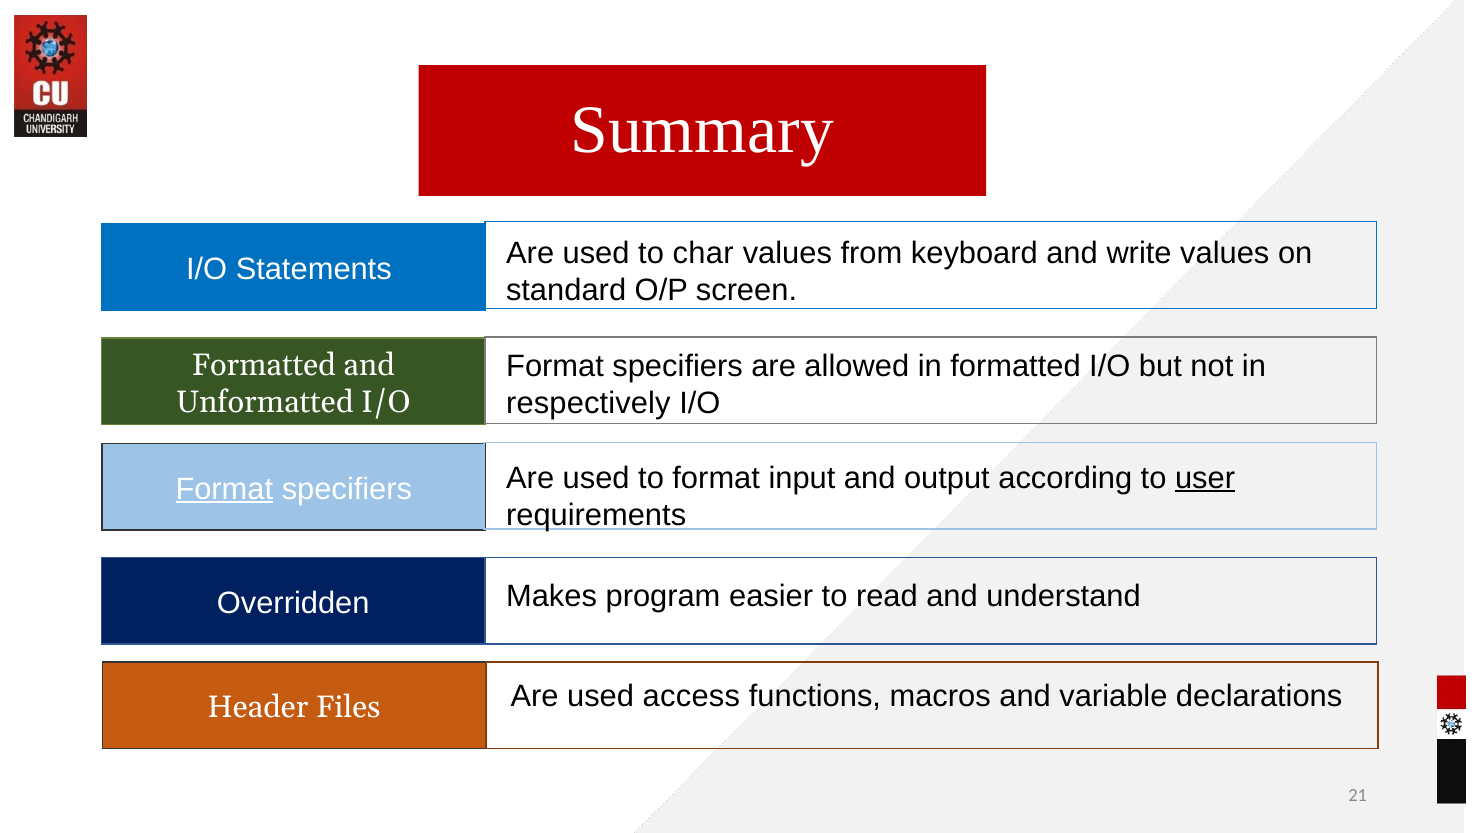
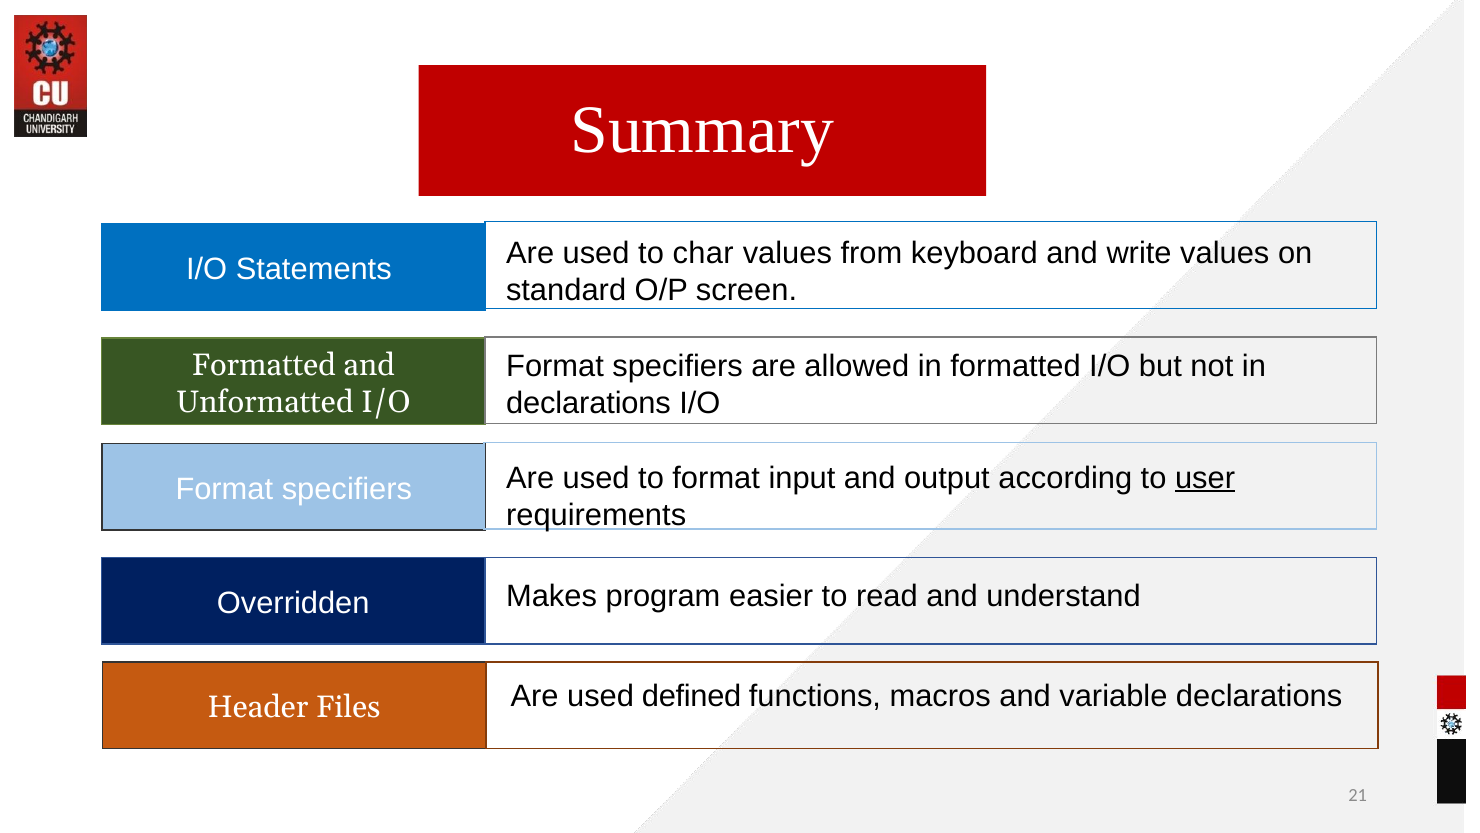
respectively at (588, 403): respectively -> declarations
Format at (224, 489) underline: present -> none
access: access -> defined
